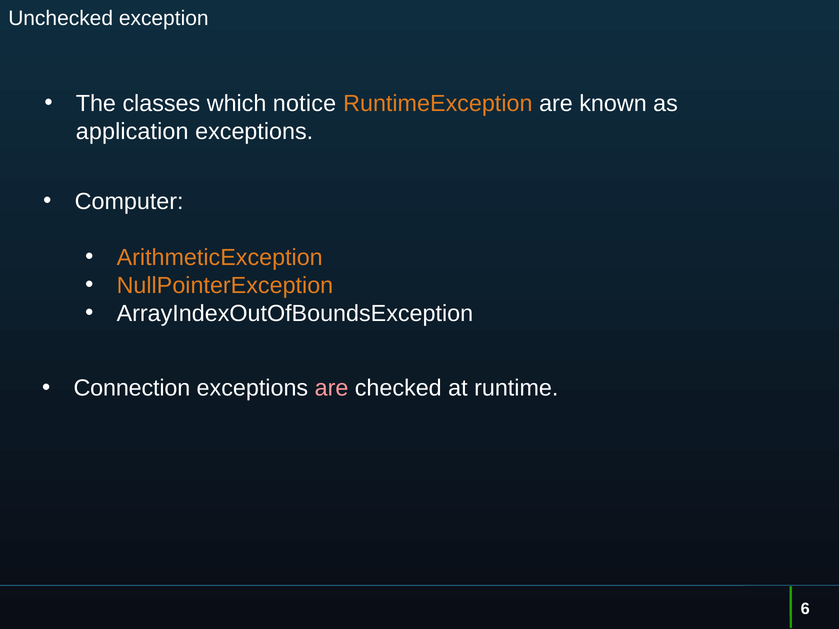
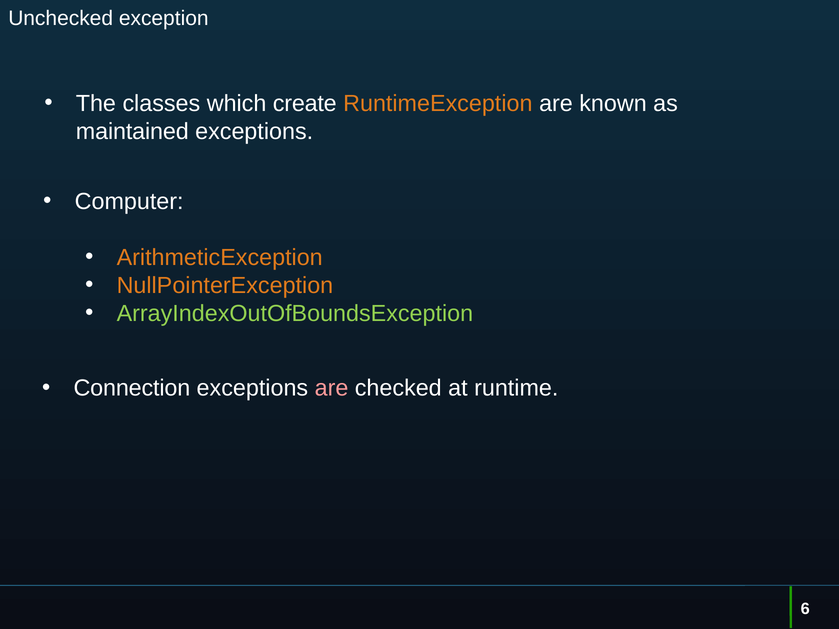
notice: notice -> create
application: application -> maintained
ArrayIndexOutOfBoundsException colour: white -> light green
